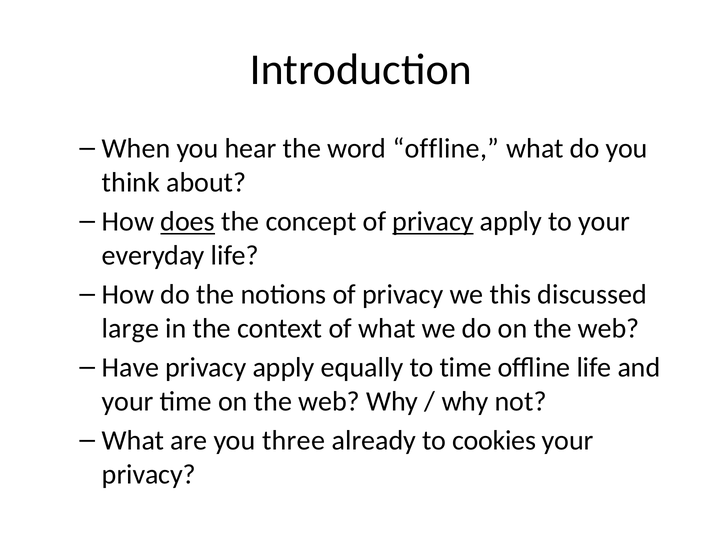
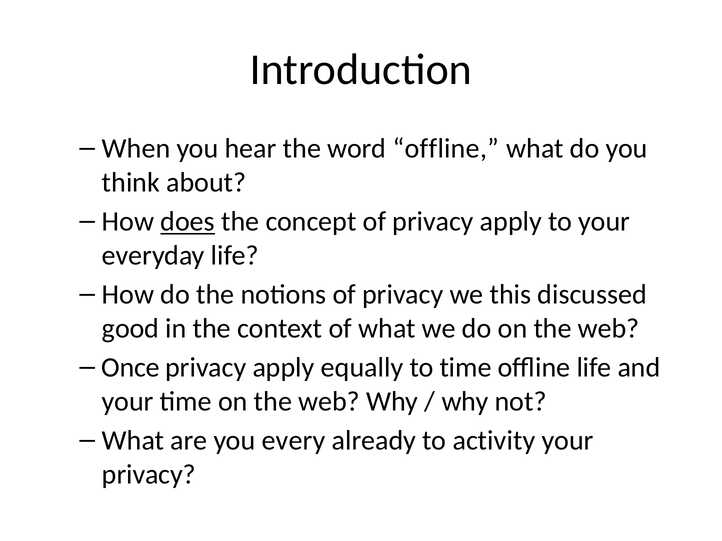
privacy at (433, 222) underline: present -> none
large: large -> good
Have: Have -> Once
three: three -> every
cookies: cookies -> activity
